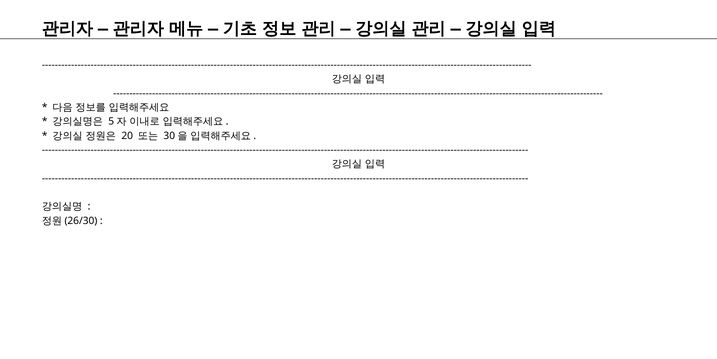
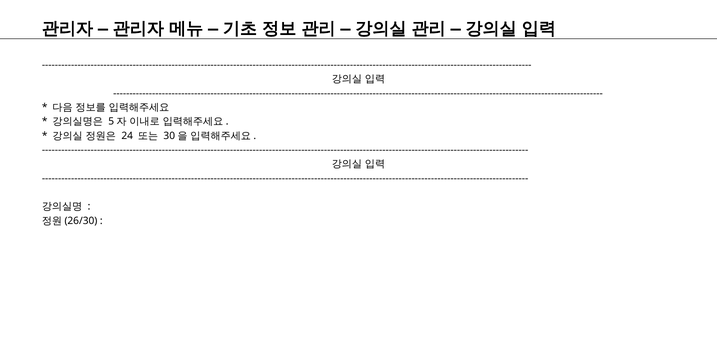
20: 20 -> 24
